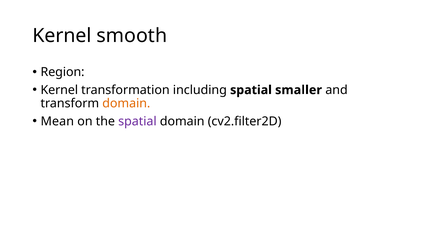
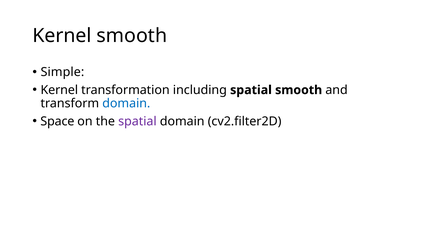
Region: Region -> Simple
spatial smaller: smaller -> smooth
domain at (126, 104) colour: orange -> blue
Mean: Mean -> Space
